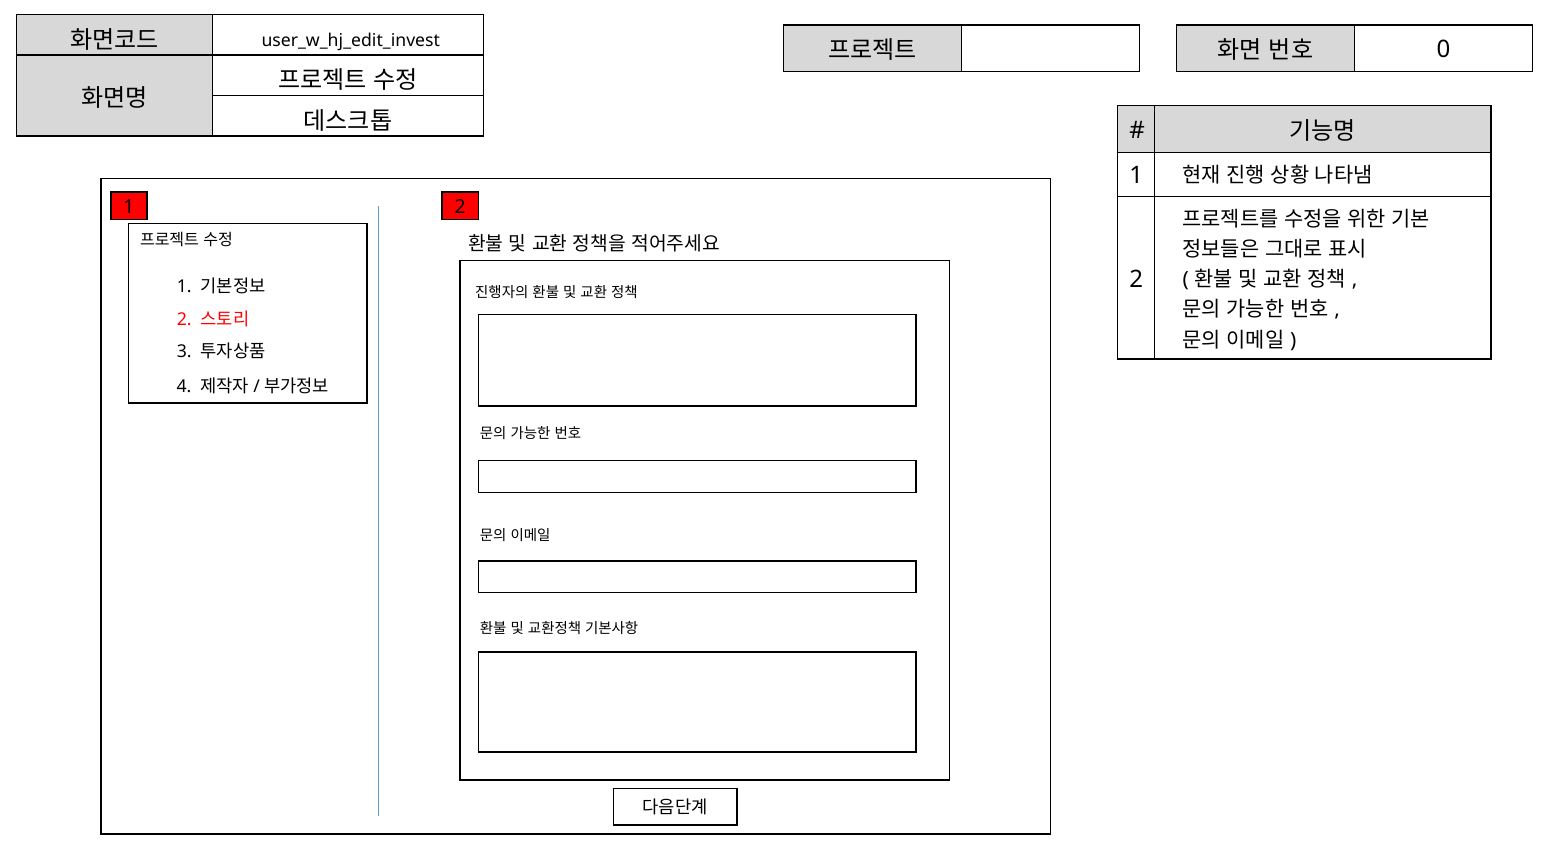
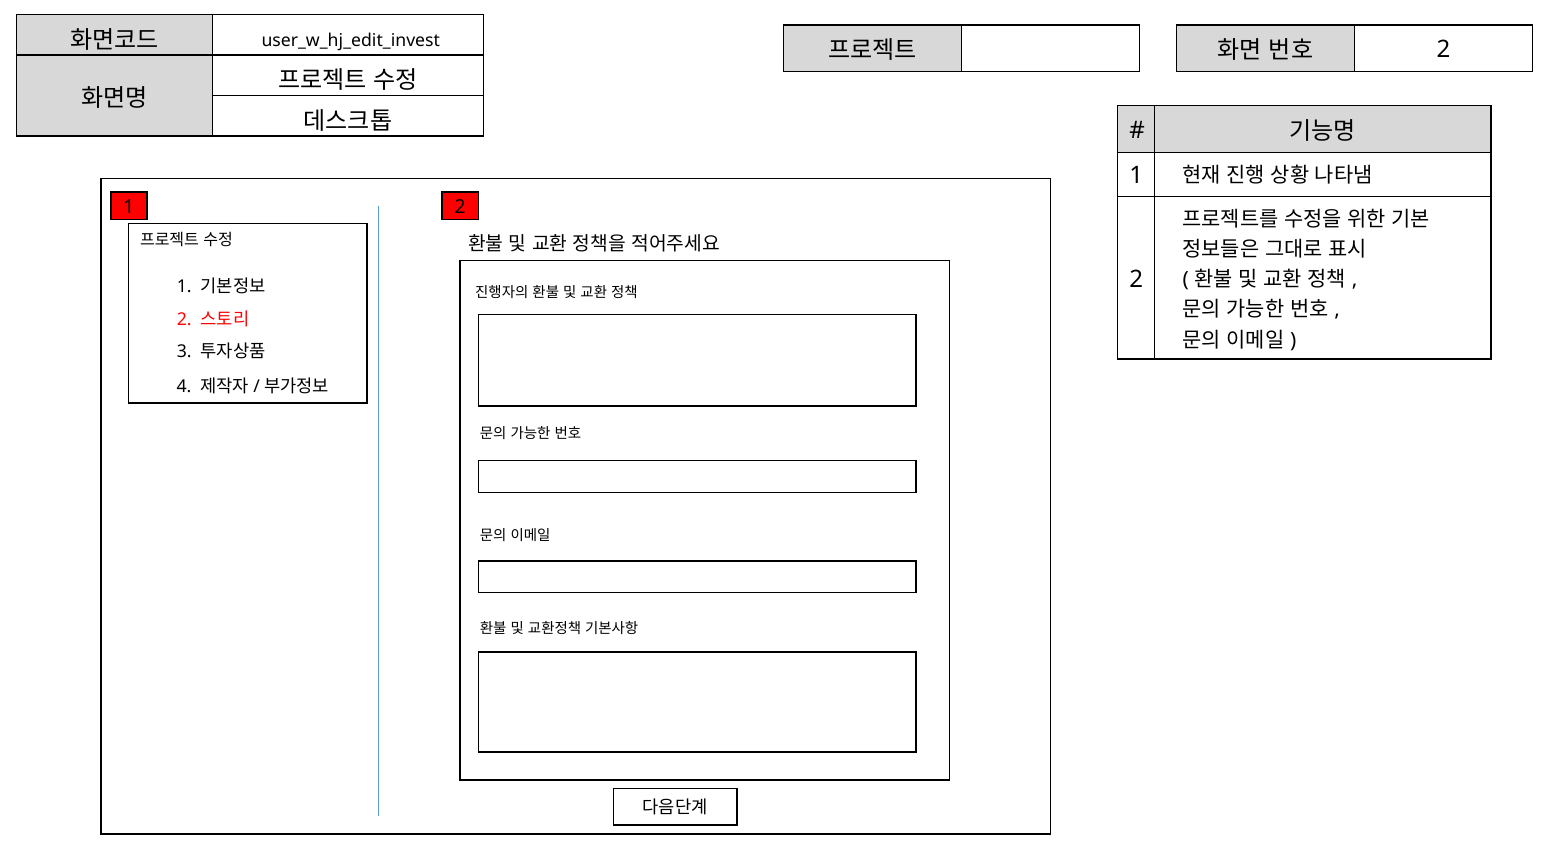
0 at (1444, 50): 0 -> 2
